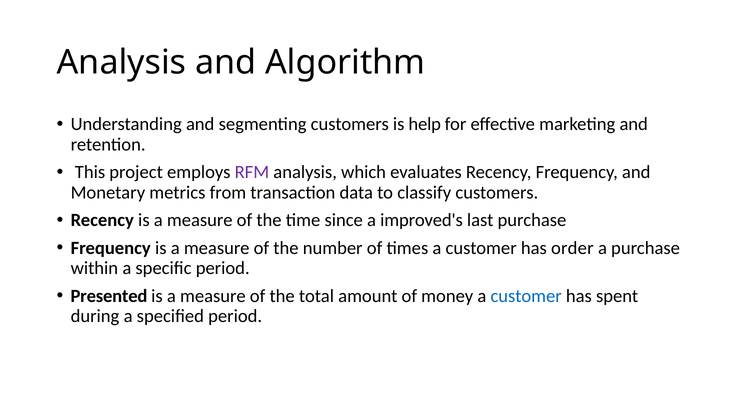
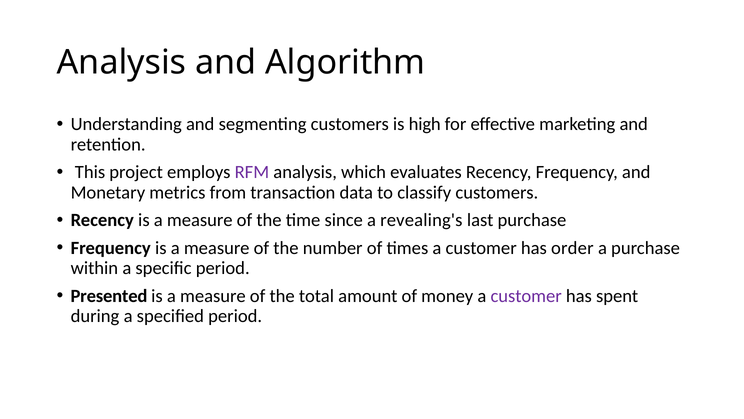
help: help -> high
improved's: improved's -> revealing's
customer at (526, 296) colour: blue -> purple
